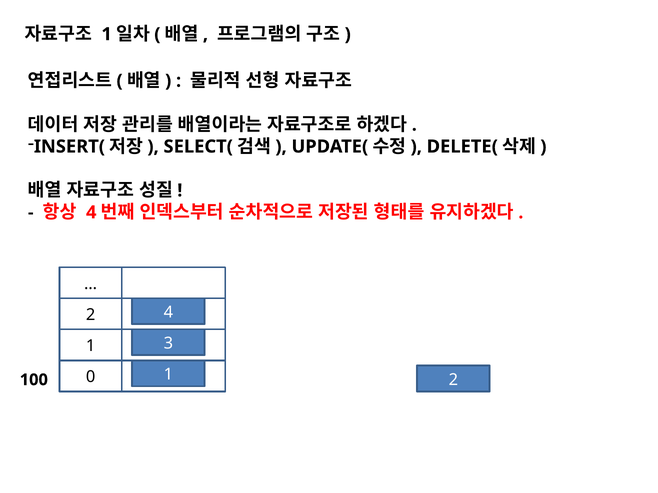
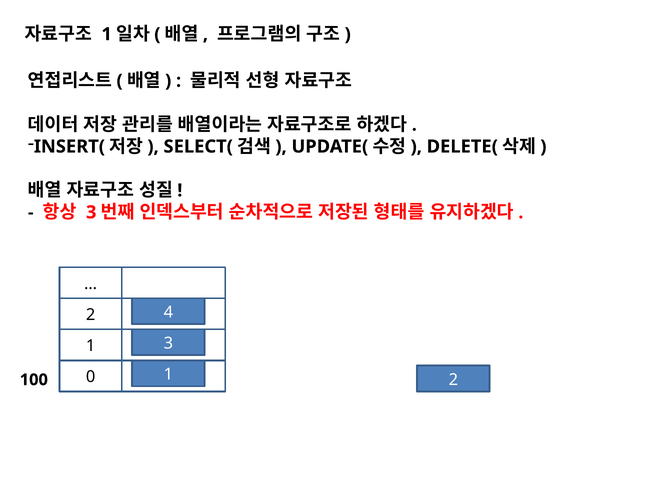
4 at (91, 213): 4 -> 3
